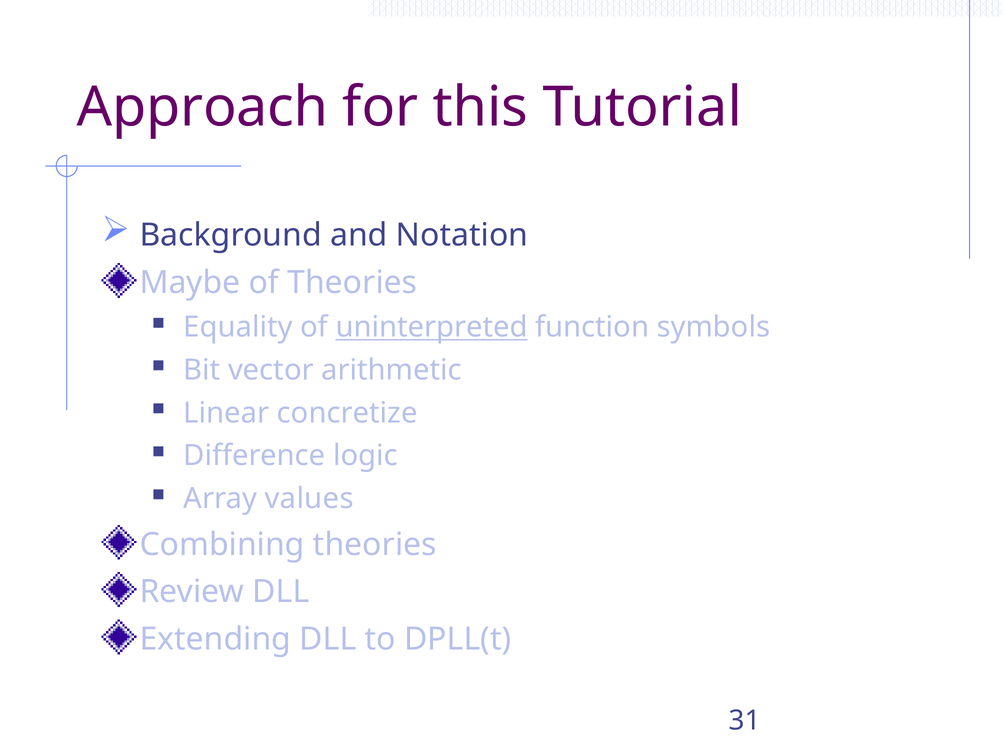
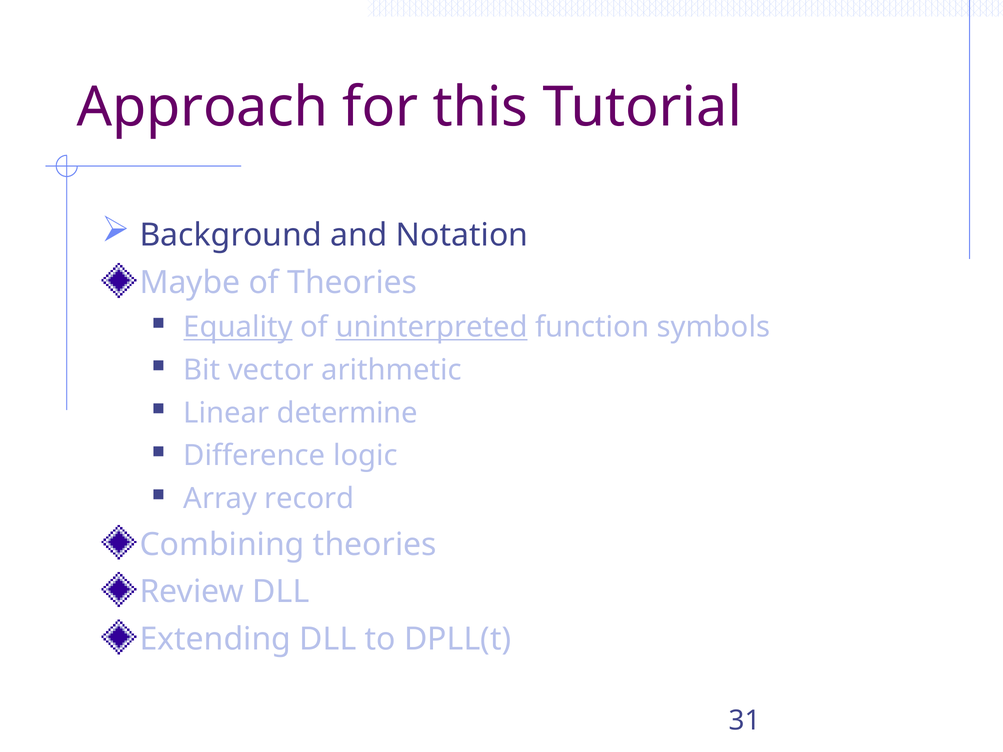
Equality underline: none -> present
concretize: concretize -> determine
values: values -> record
